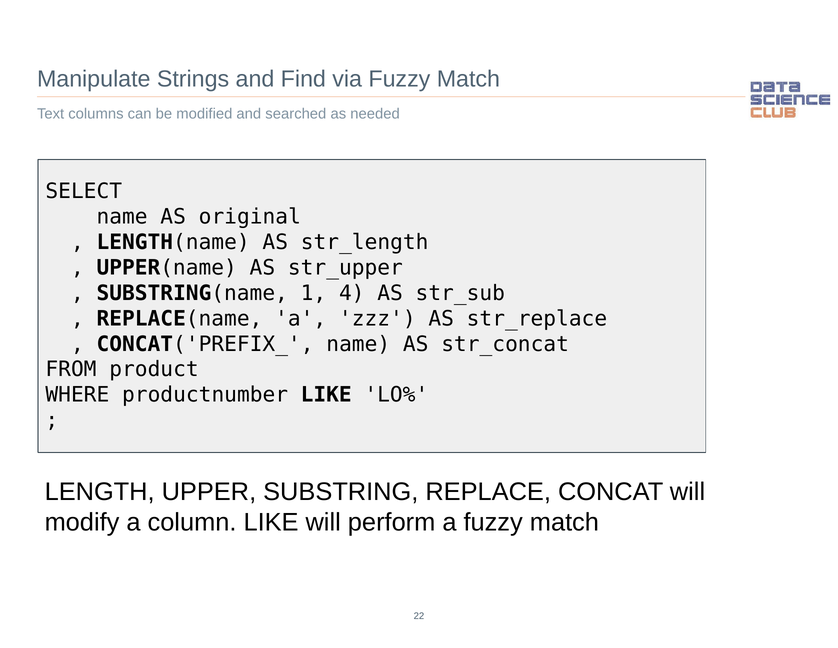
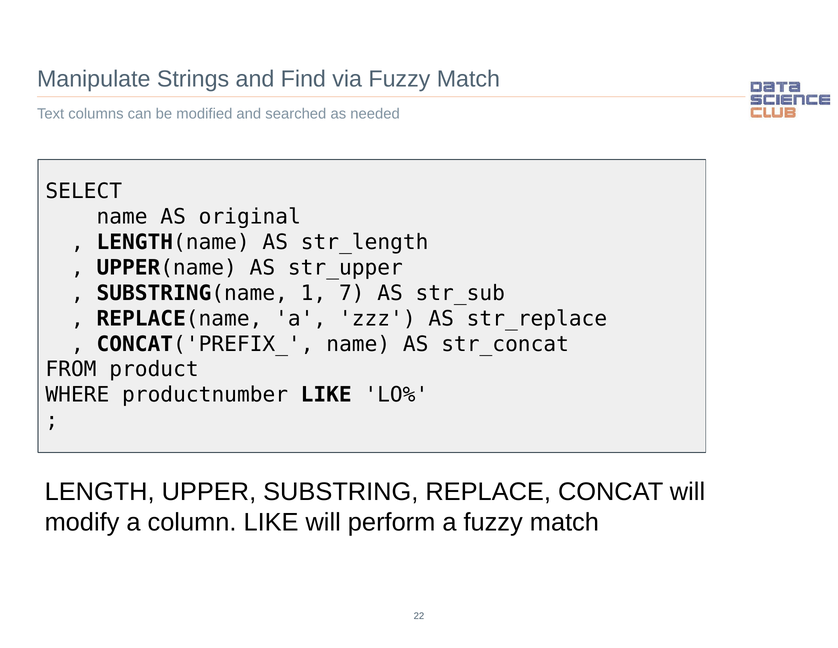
4: 4 -> 7
